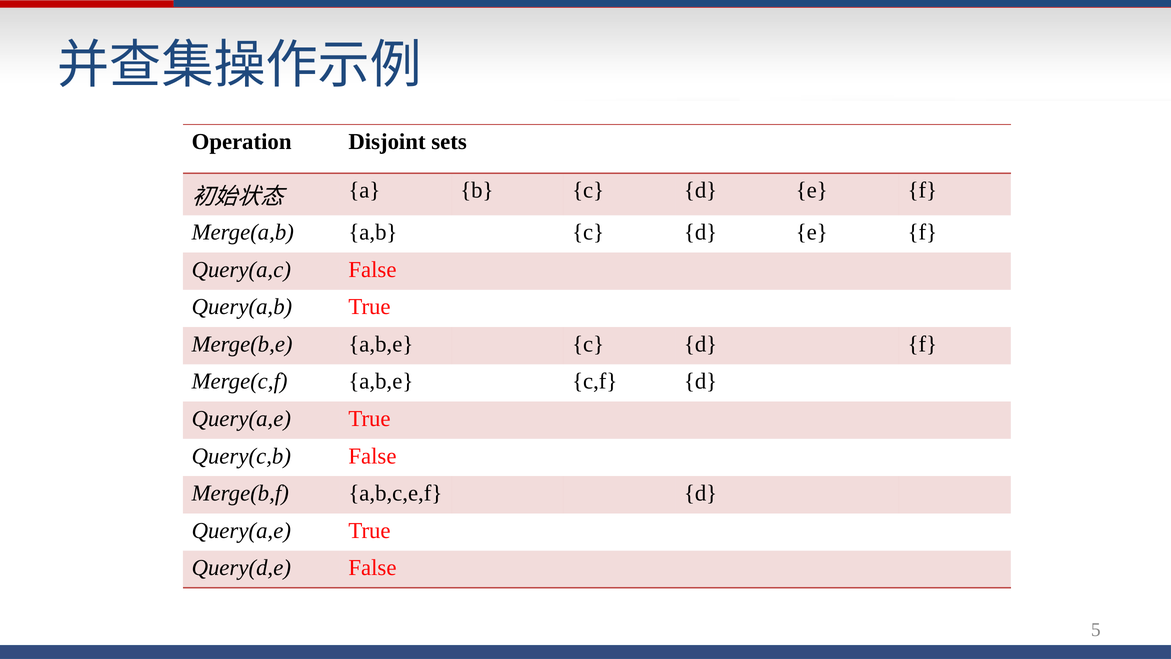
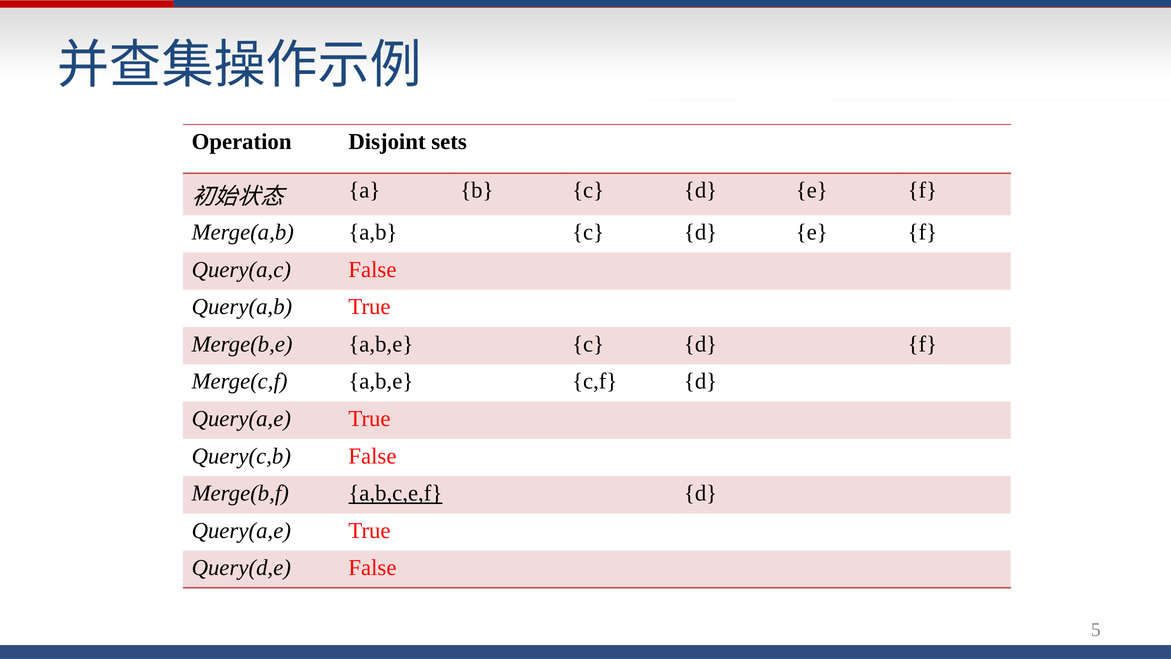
a,b,c,e,f underline: none -> present
